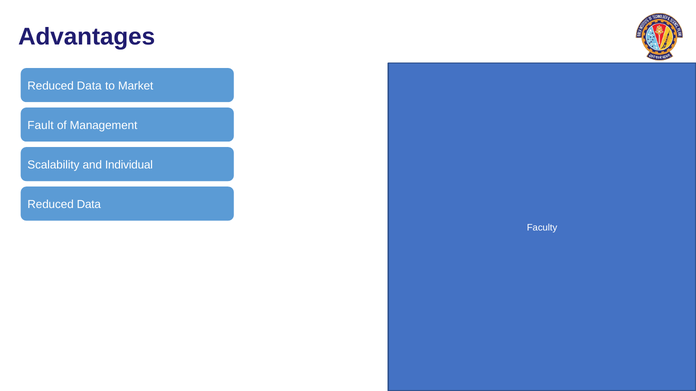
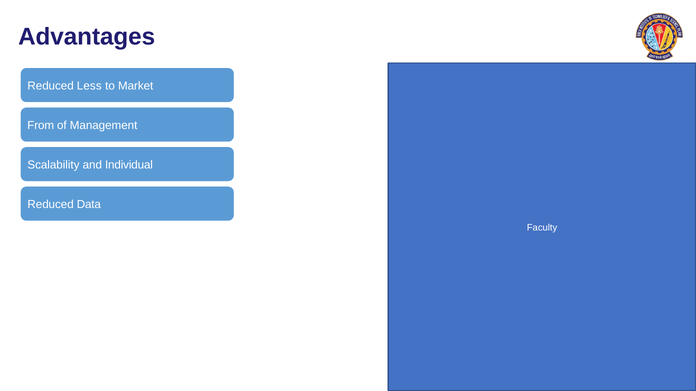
Data at (89, 86): Data -> Less
Fault: Fault -> From
